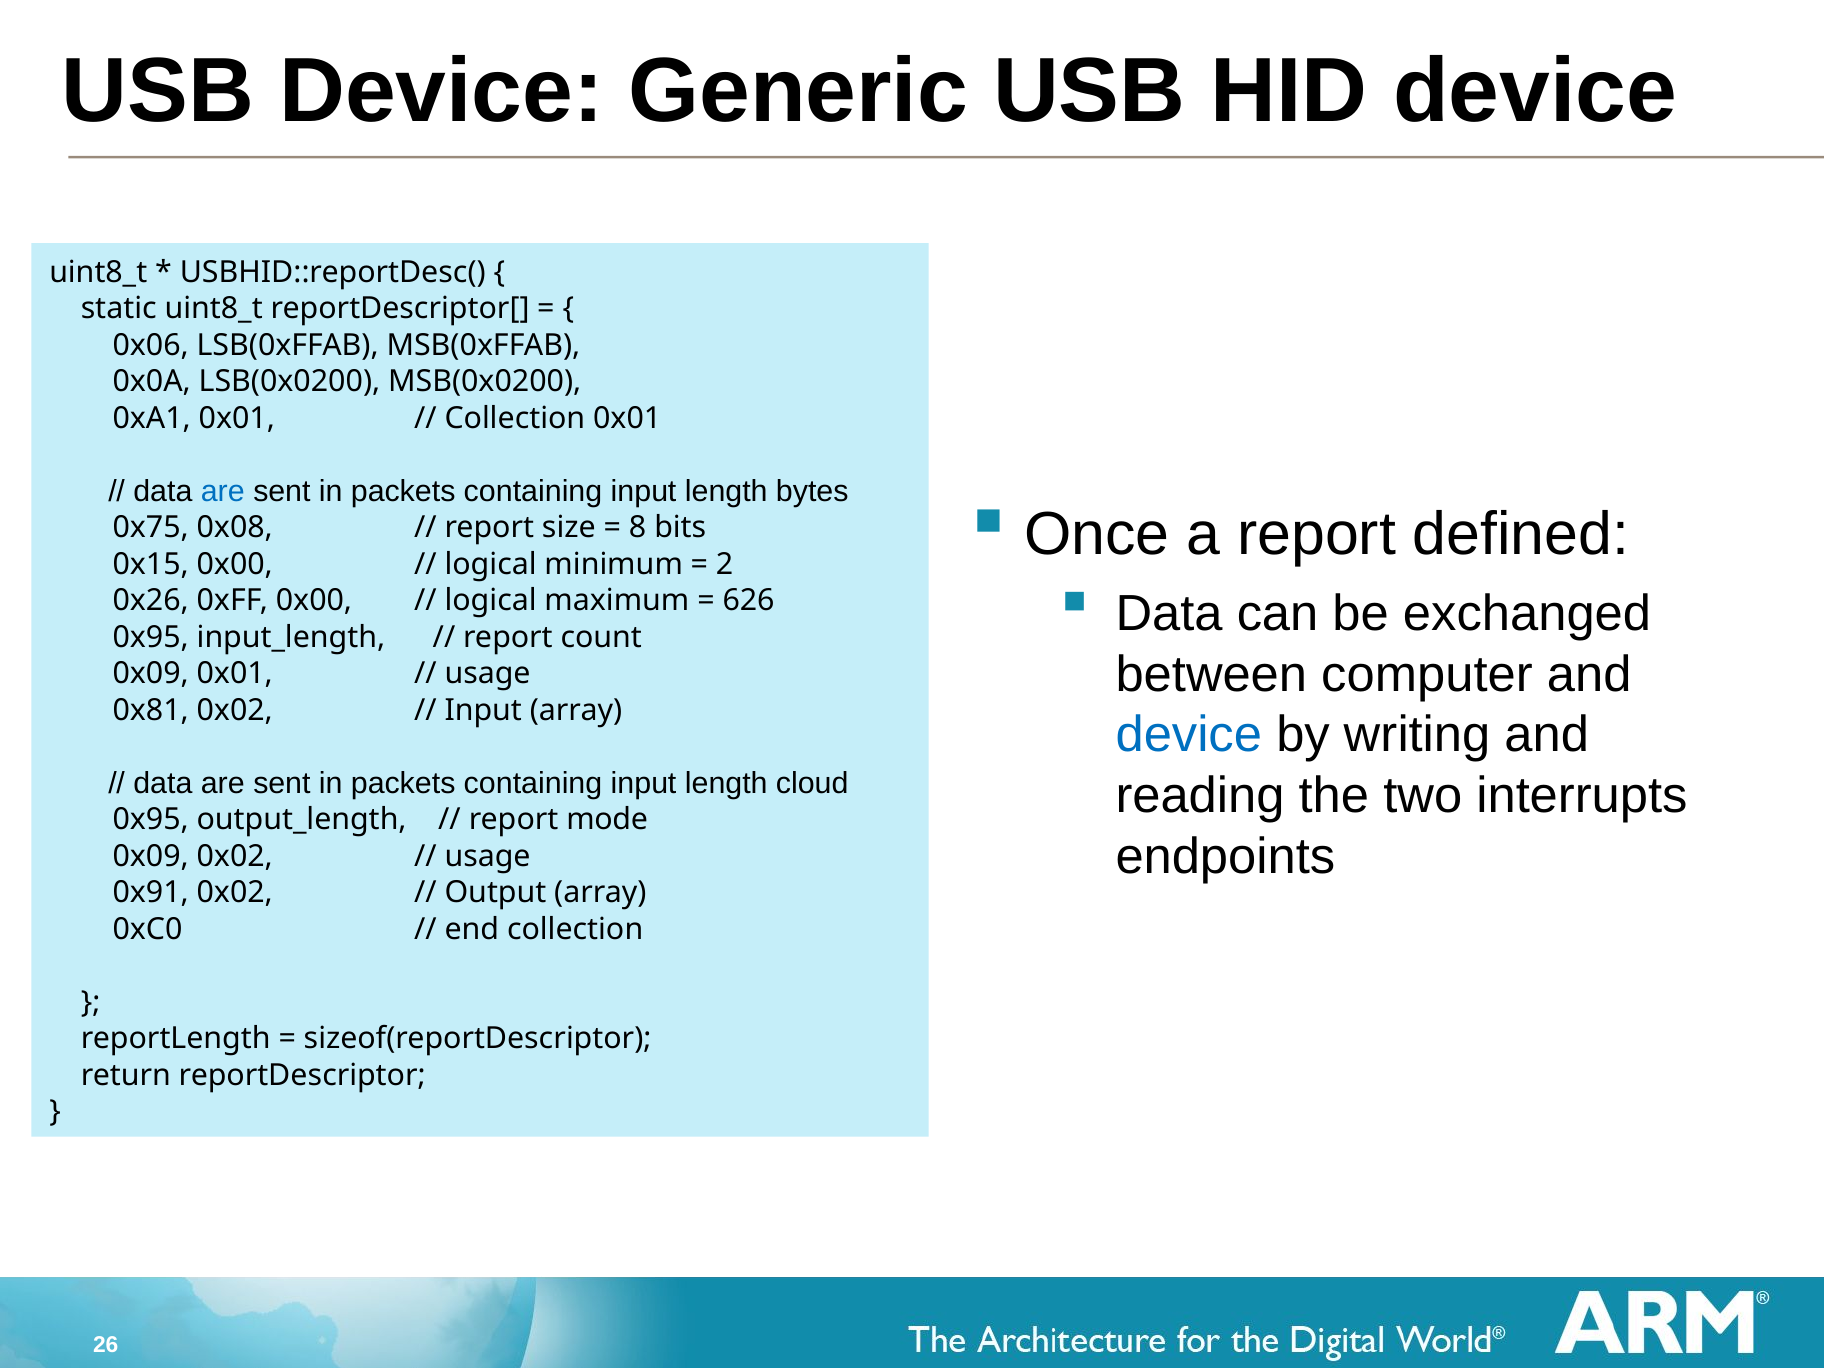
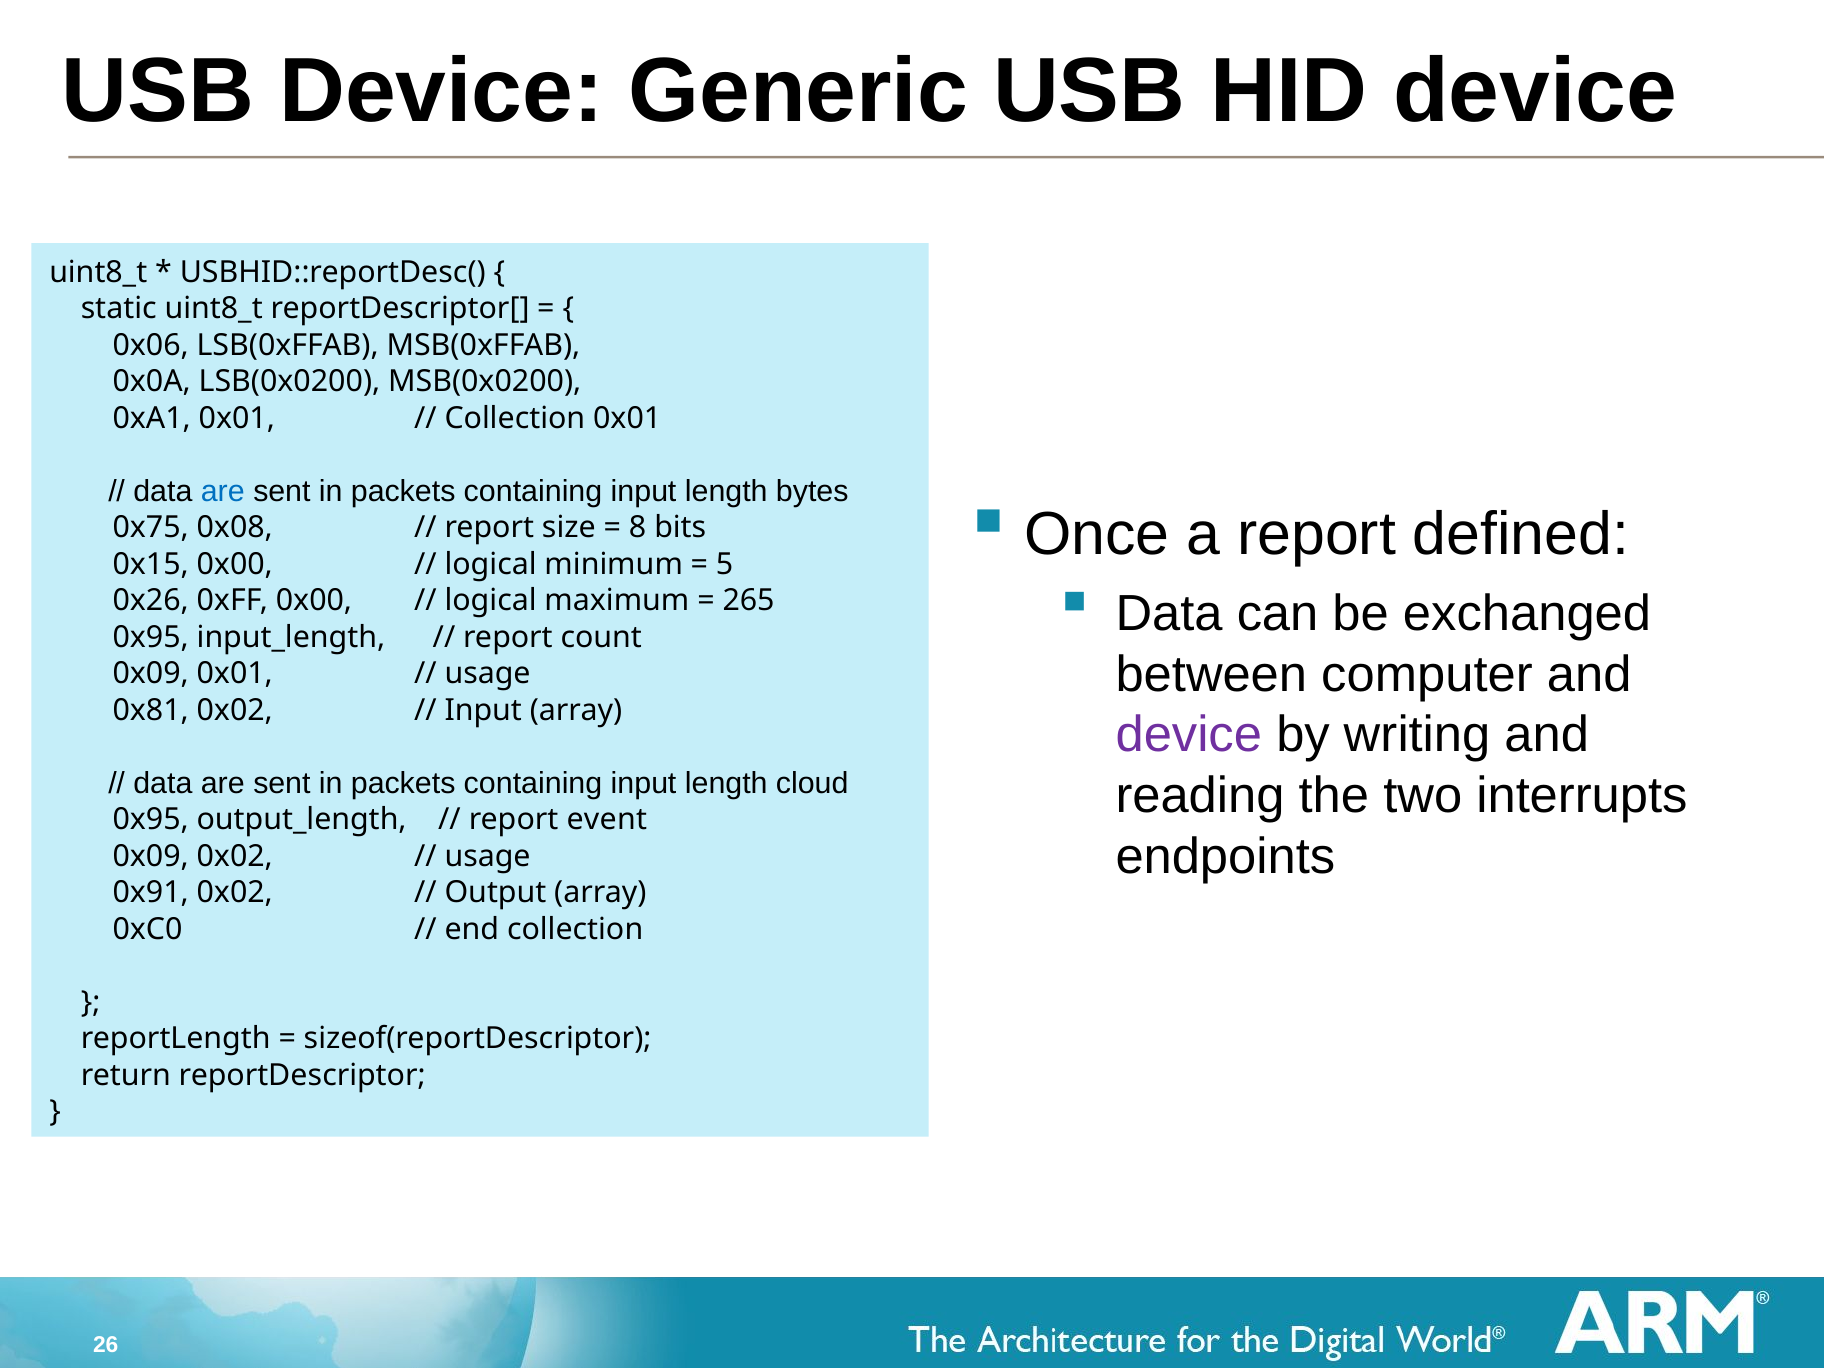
2: 2 -> 5
626: 626 -> 265
device at (1189, 735) colour: blue -> purple
mode: mode -> event
